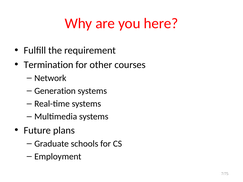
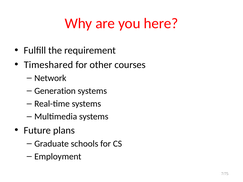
Termination: Termination -> Timeshared
